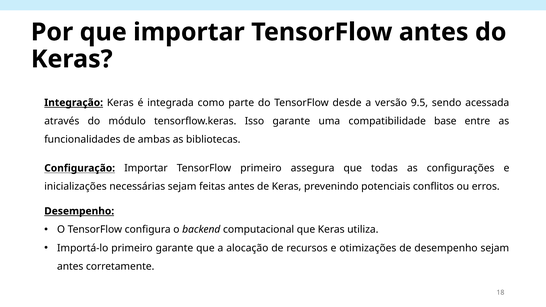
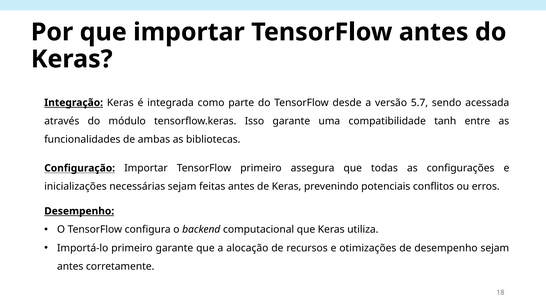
9.5: 9.5 -> 5.7
base: base -> tanh
